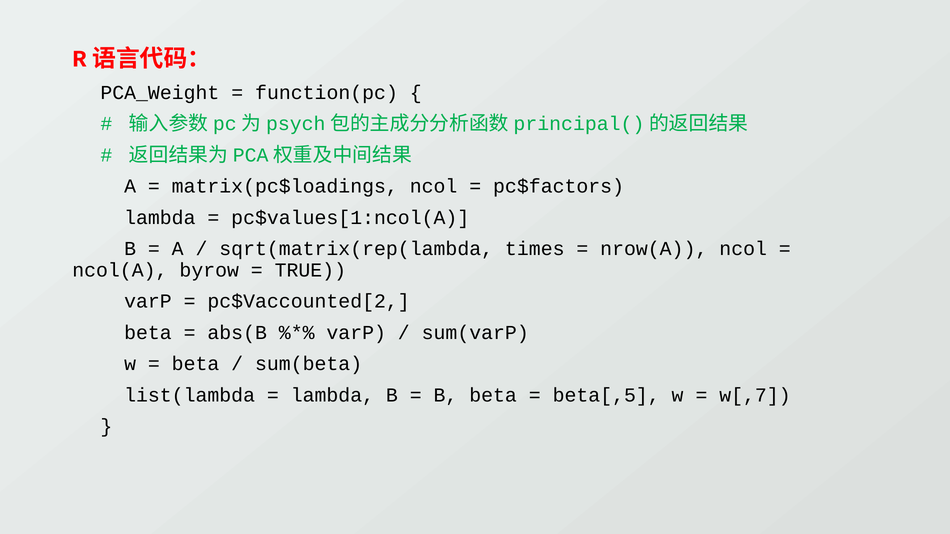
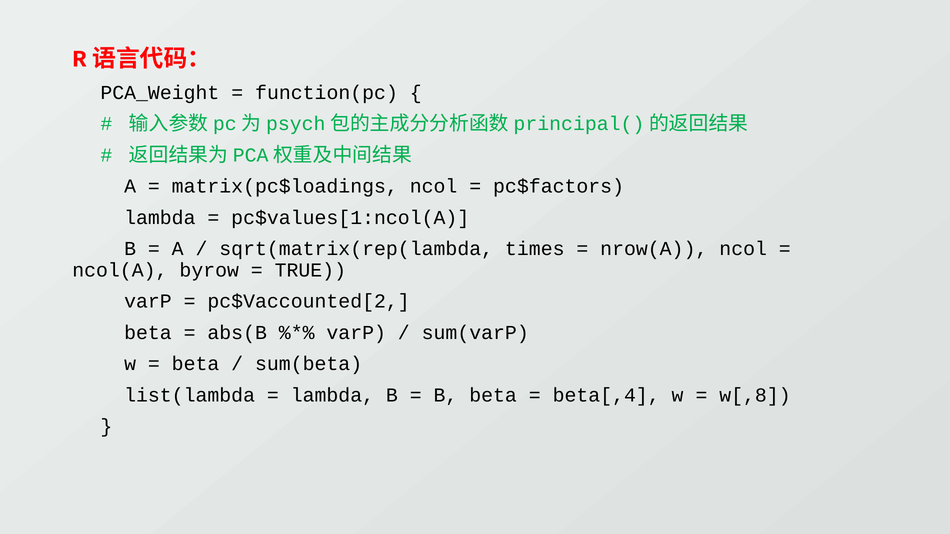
beta[,5: beta[,5 -> beta[,4
w[,7: w[,7 -> w[,8
